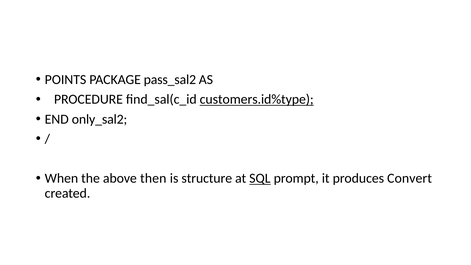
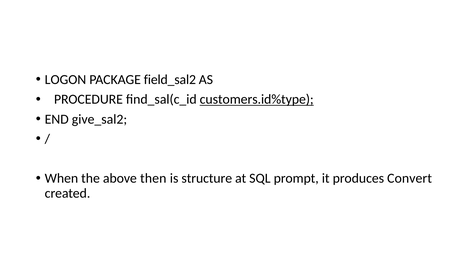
POINTS: POINTS -> LOGON
pass_sal2: pass_sal2 -> field_sal2
only_sal2: only_sal2 -> give_sal2
SQL underline: present -> none
